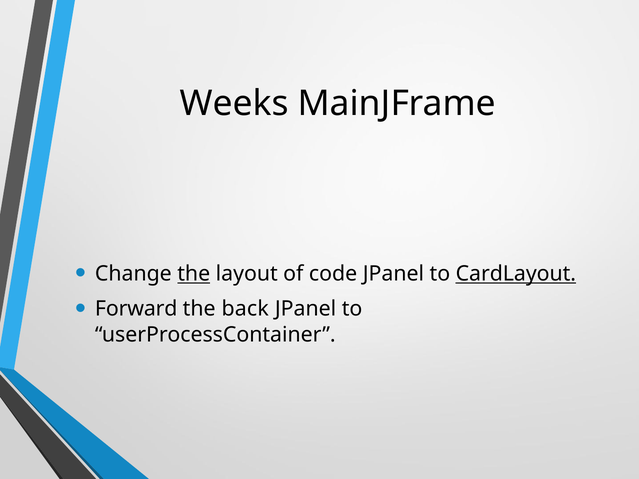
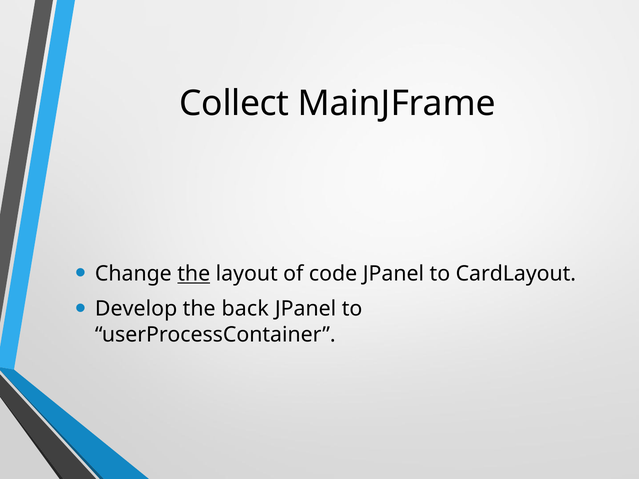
Weeks: Weeks -> Collect
CardLayout underline: present -> none
Forward: Forward -> Develop
